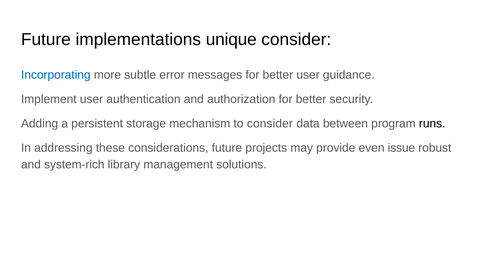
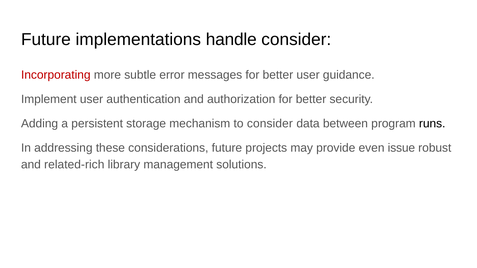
unique: unique -> handle
Incorporating colour: blue -> red
system-rich: system-rich -> related-rich
